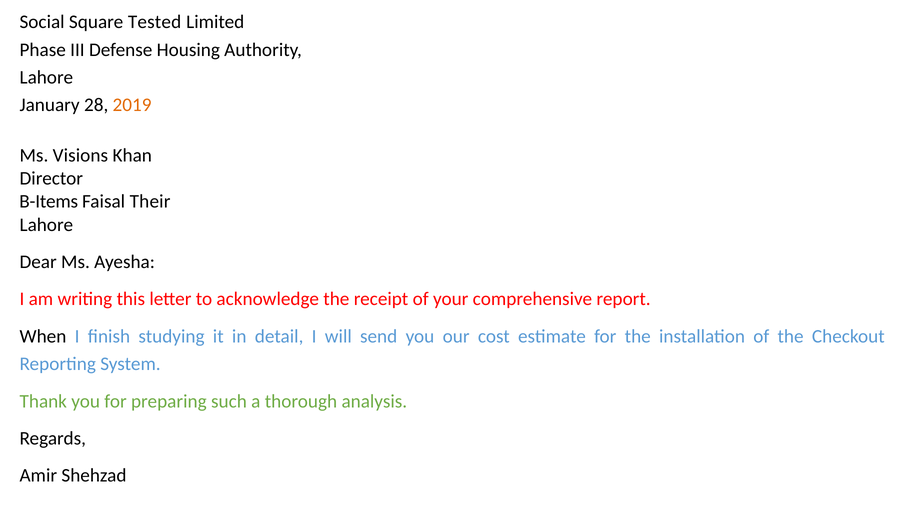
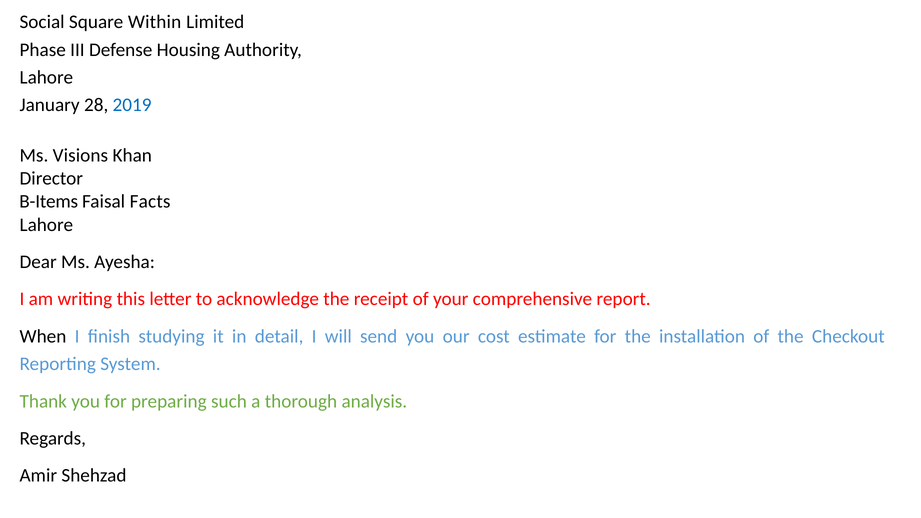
Tested: Tested -> Within
2019 colour: orange -> blue
Their: Their -> Facts
